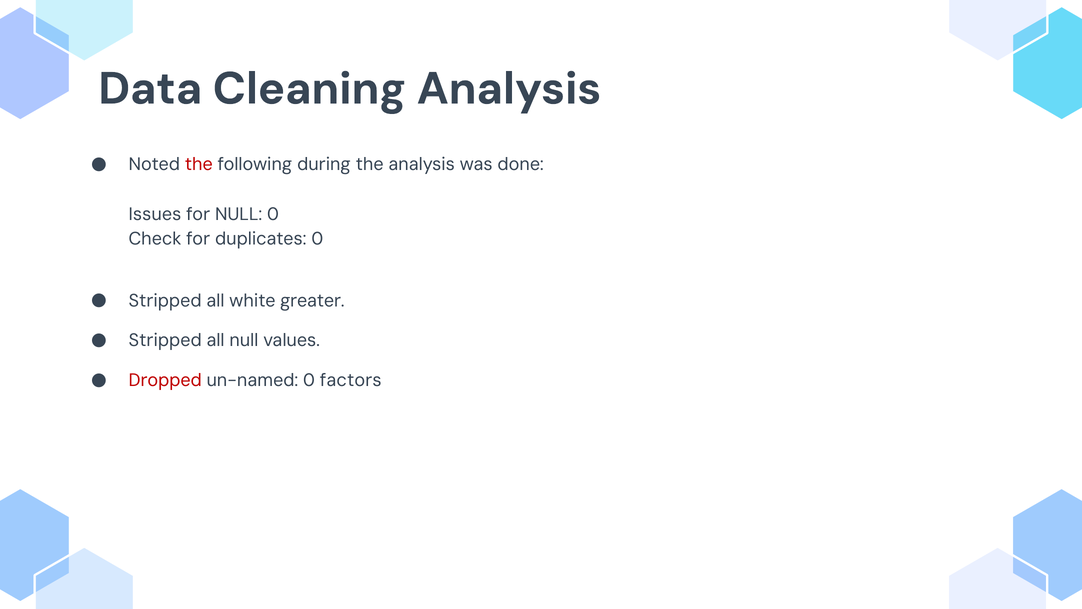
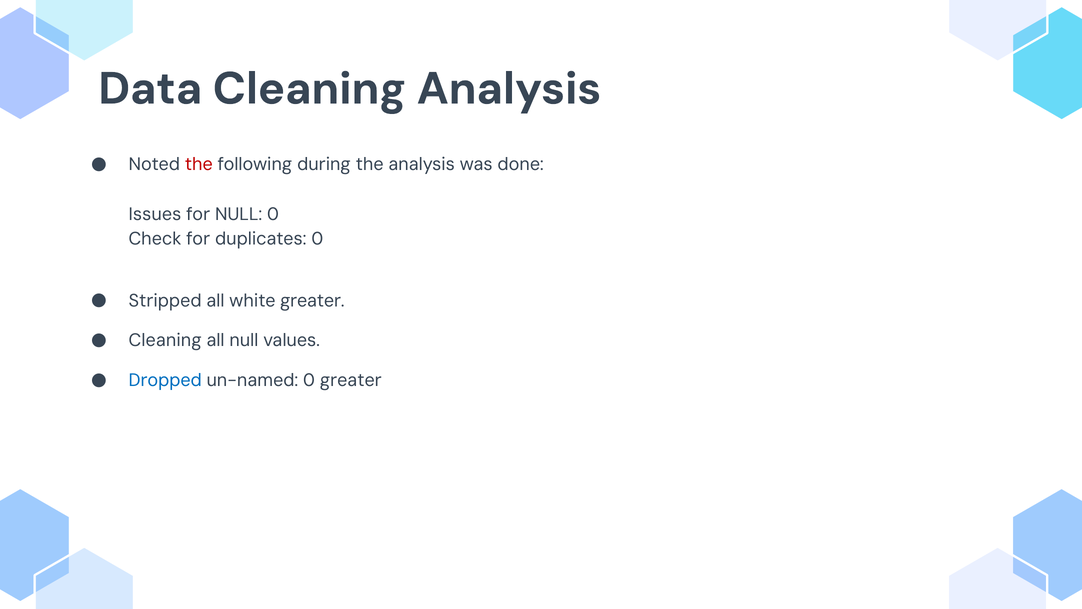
Stripped at (165, 340): Stripped -> Cleaning
Dropped colour: red -> blue
0 factors: factors -> greater
